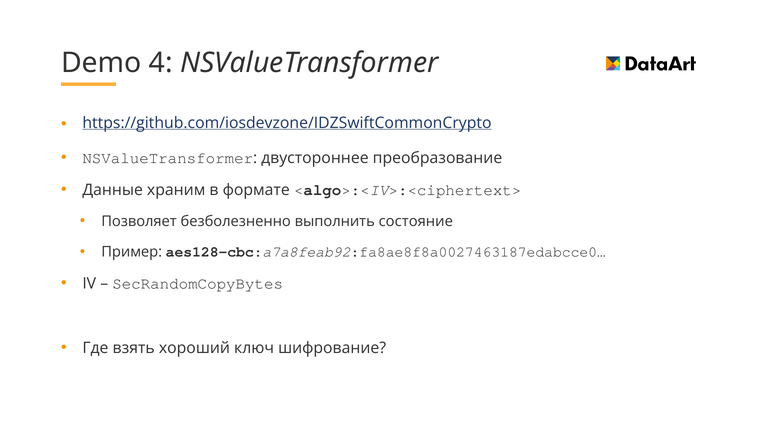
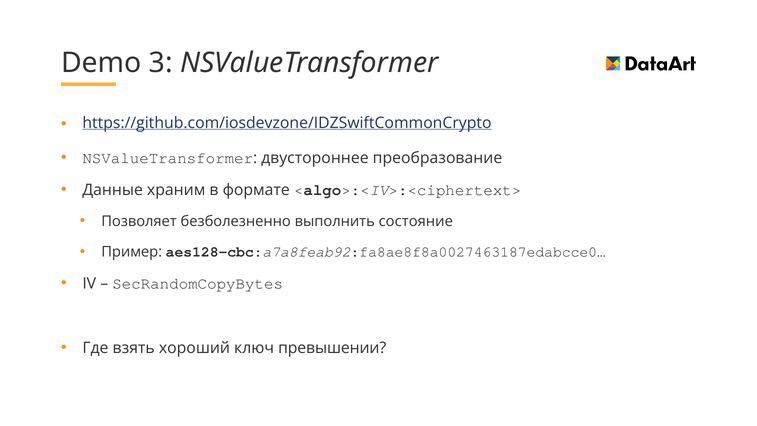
4: 4 -> 3
шифрование: шифрование -> превышении
